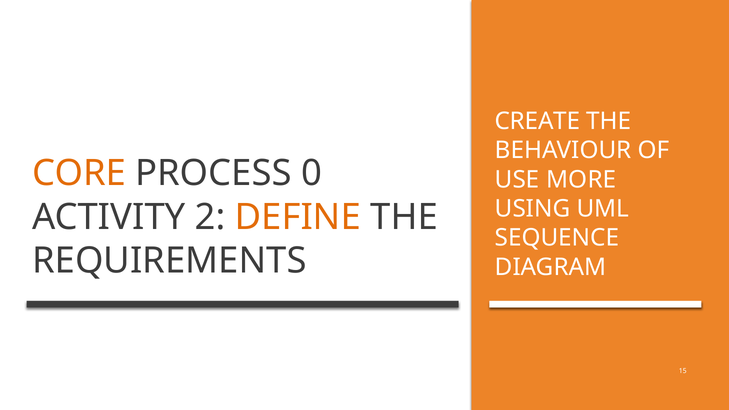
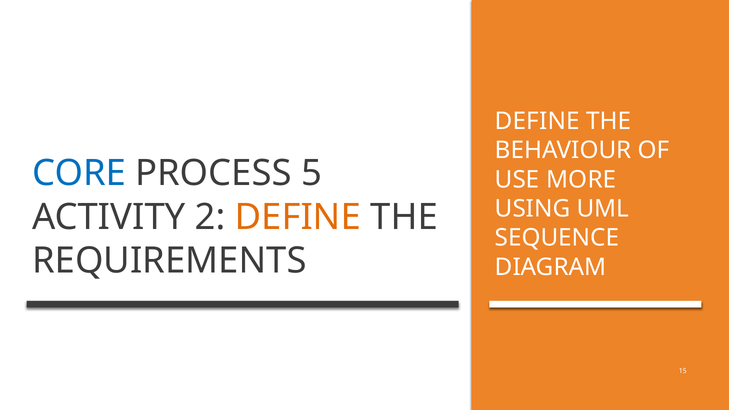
CREATE at (537, 121): CREATE -> DEFINE
CORE colour: orange -> blue
0: 0 -> 5
